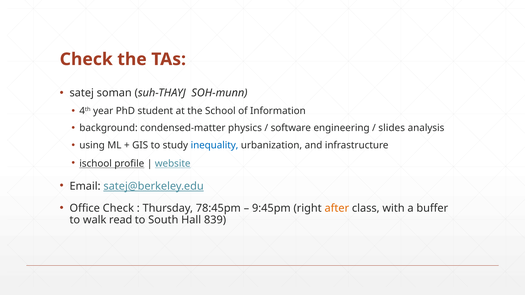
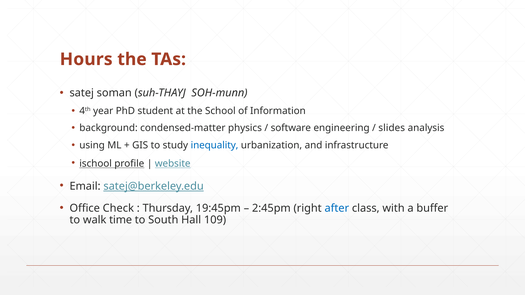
Check at (86, 59): Check -> Hours
78:45pm: 78:45pm -> 19:45pm
9:45pm: 9:45pm -> 2:45pm
after colour: orange -> blue
read: read -> time
839: 839 -> 109
